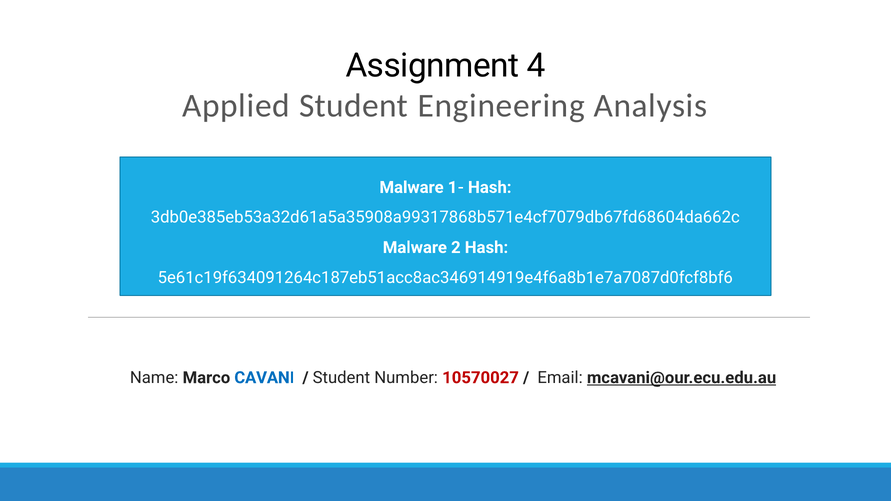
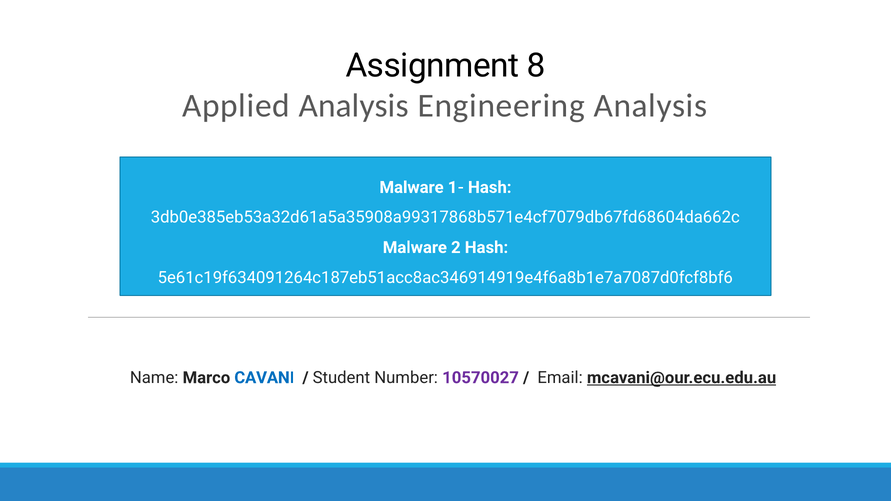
4: 4 -> 8
Applied Student: Student -> Analysis
10570027 colour: red -> purple
